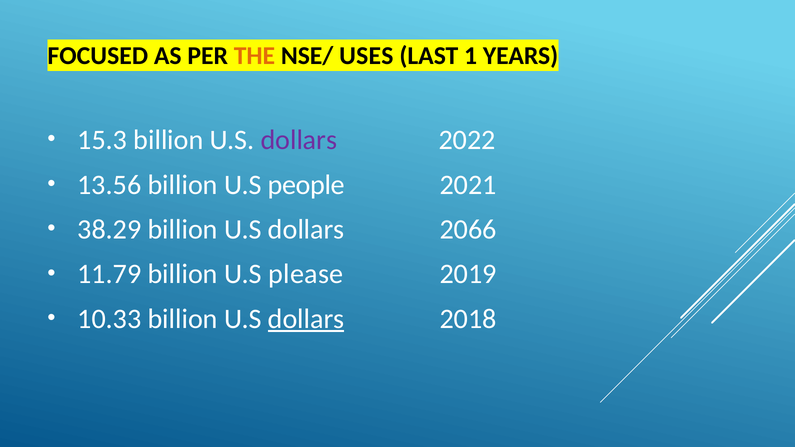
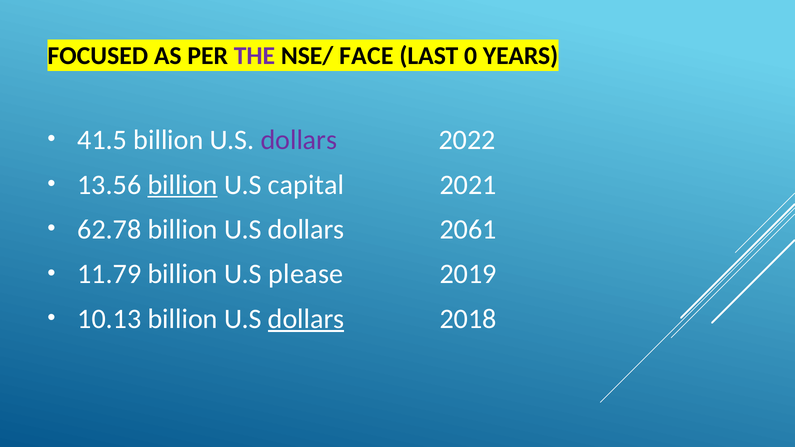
THE colour: orange -> purple
USES: USES -> FACE
1: 1 -> 0
15.3: 15.3 -> 41.5
billion at (183, 185) underline: none -> present
people: people -> capital
38.29: 38.29 -> 62.78
2066: 2066 -> 2061
10.33: 10.33 -> 10.13
